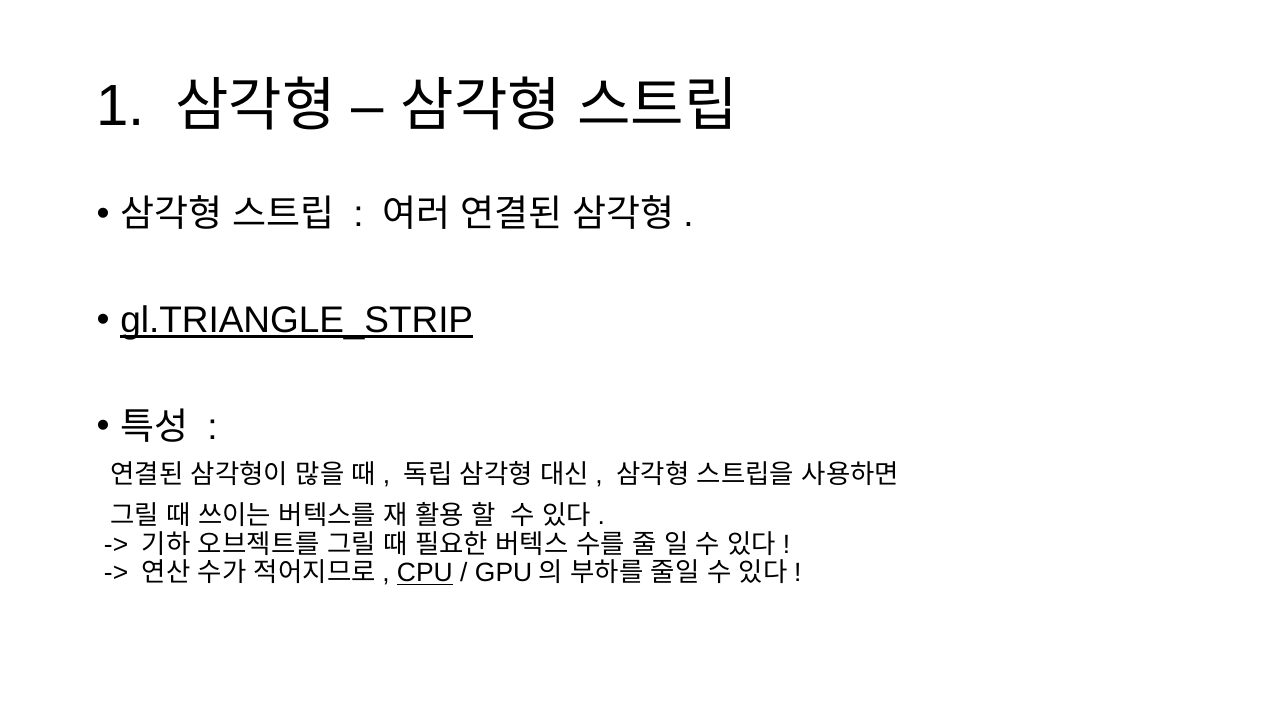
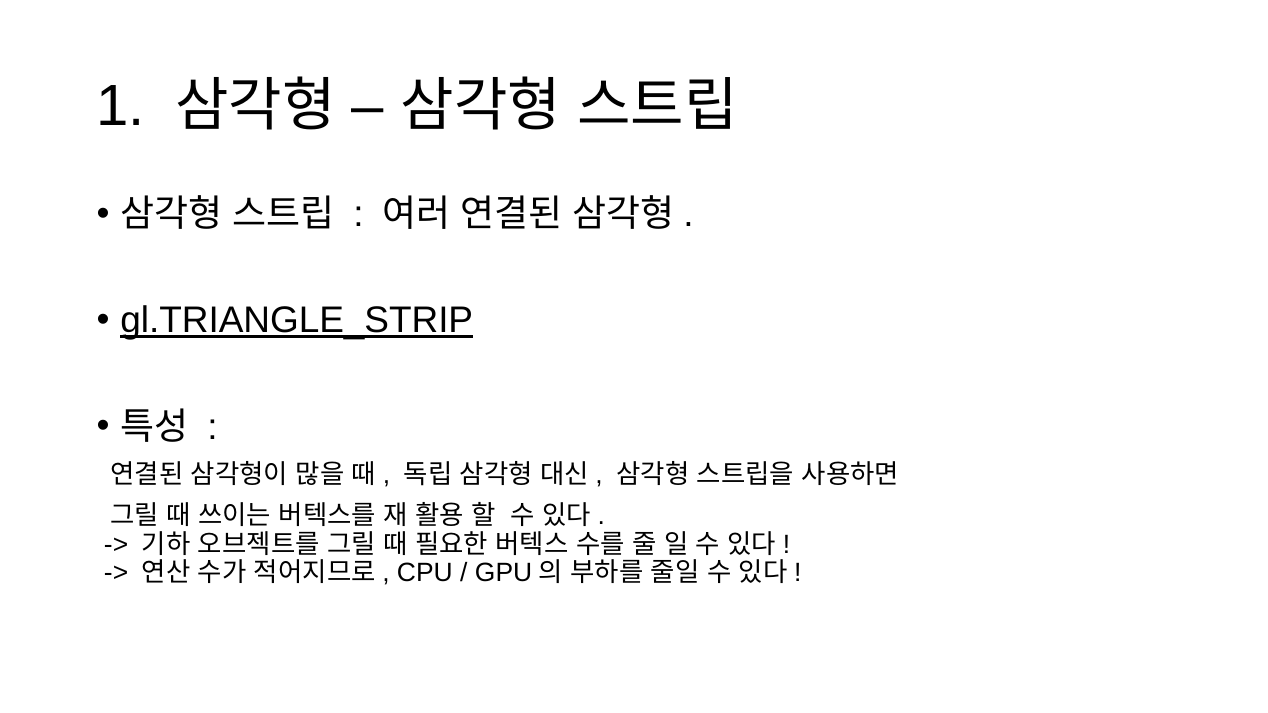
CPU underline: present -> none
